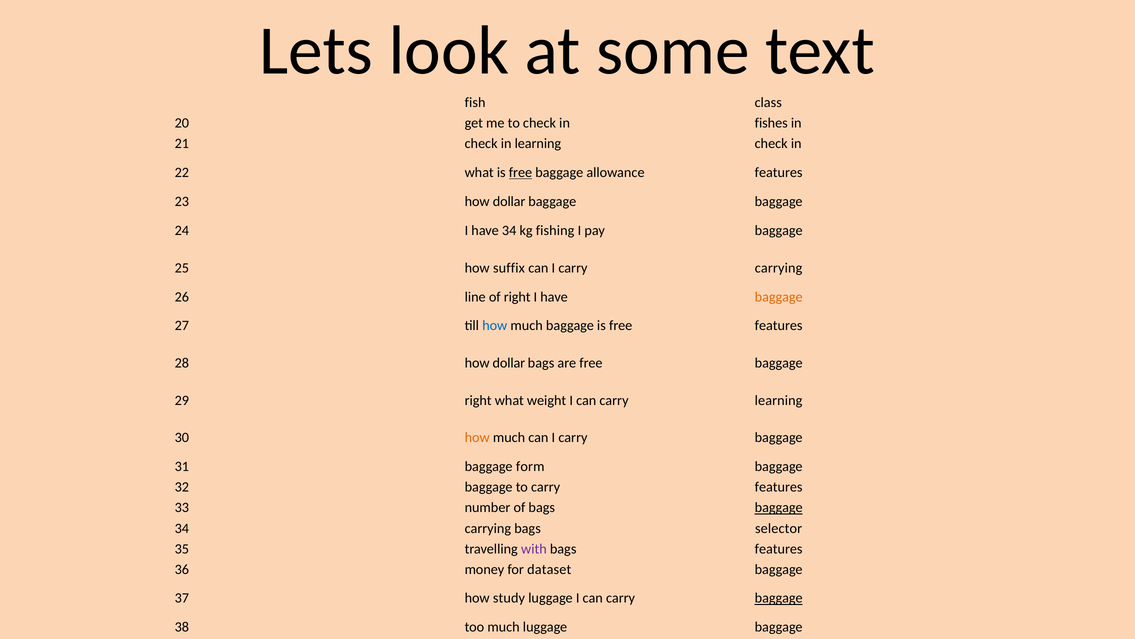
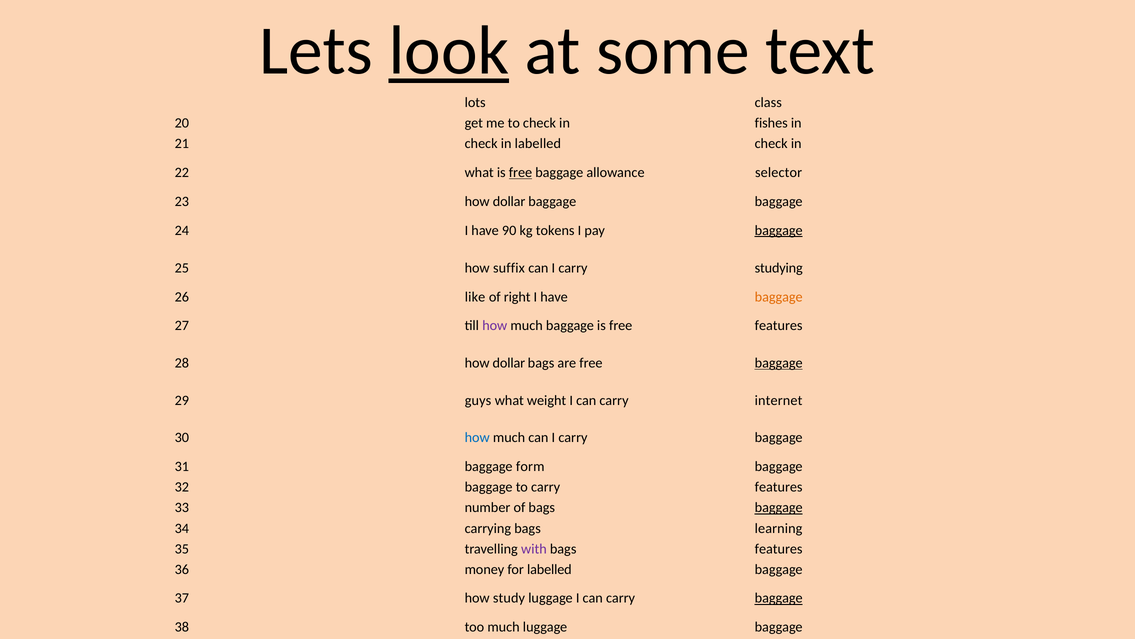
look underline: none -> present
fish at (475, 103): fish -> lots
in learning: learning -> labelled
allowance features: features -> selector
have 34: 34 -> 90
fishing: fishing -> tokens
baggage at (779, 230) underline: none -> present
carry carrying: carrying -> studying
line: line -> like
how at (495, 325) colour: blue -> purple
baggage at (779, 363) underline: none -> present
29 right: right -> guys
carry learning: learning -> internet
how at (477, 437) colour: orange -> blue
selector: selector -> learning
for dataset: dataset -> labelled
